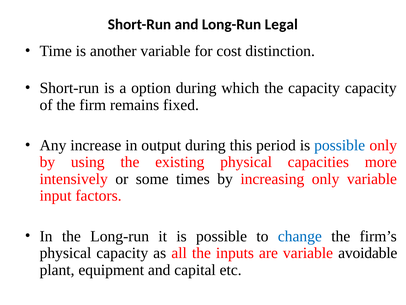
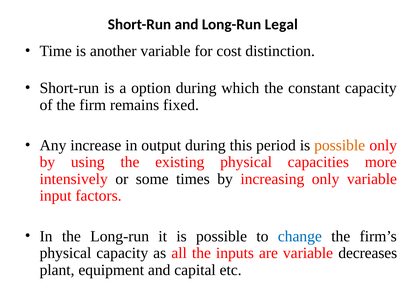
the capacity: capacity -> constant
possible at (340, 145) colour: blue -> orange
avoidable: avoidable -> decreases
